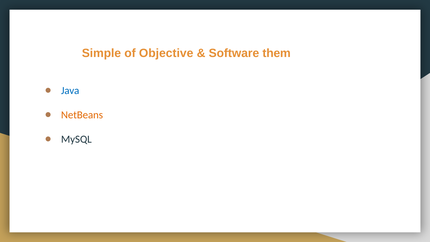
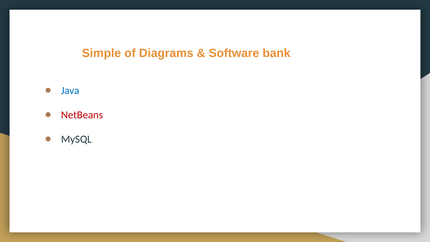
Objective: Objective -> Diagrams
them: them -> bank
NetBeans colour: orange -> red
